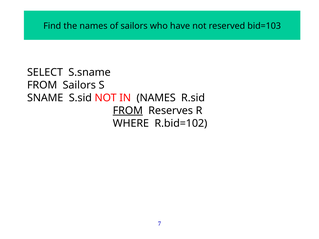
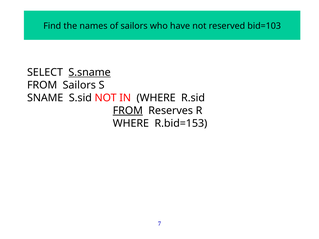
S.sname underline: none -> present
IN NAMES: NAMES -> WHERE
R.bid=102: R.bid=102 -> R.bid=153
